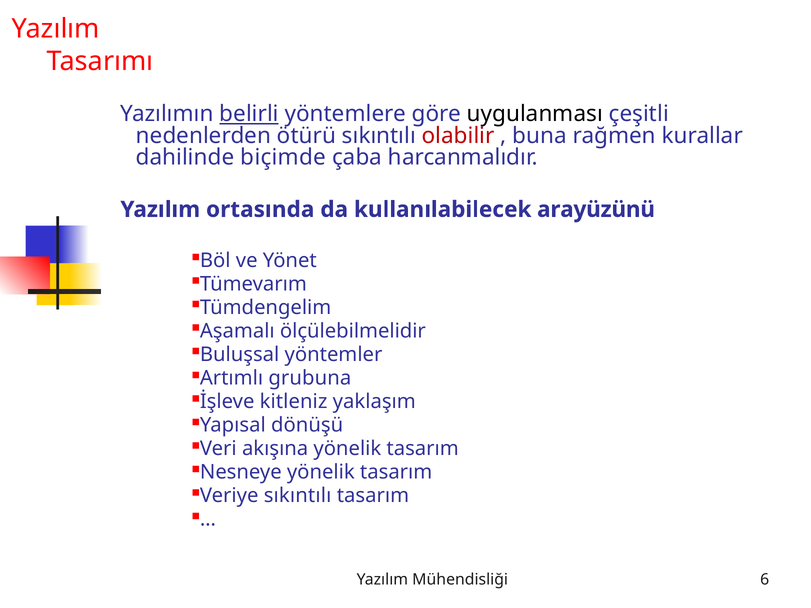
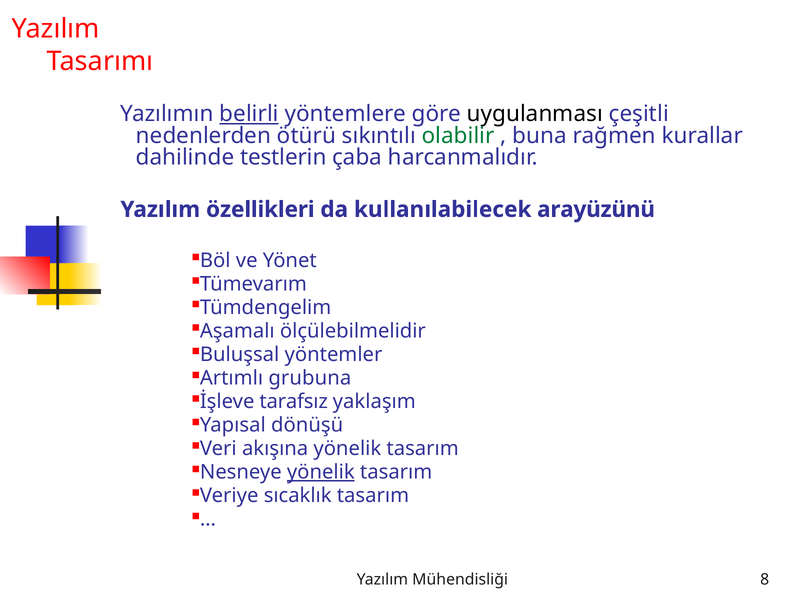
olabilir colour: red -> green
biçimde: biçimde -> testlerin
ortasında: ortasında -> özellikleri
kitleniz: kitleniz -> tarafsız
yönelik at (321, 472) underline: none -> present
sıkıntılı at (298, 496): sıkıntılı -> sıcaklık
6: 6 -> 8
